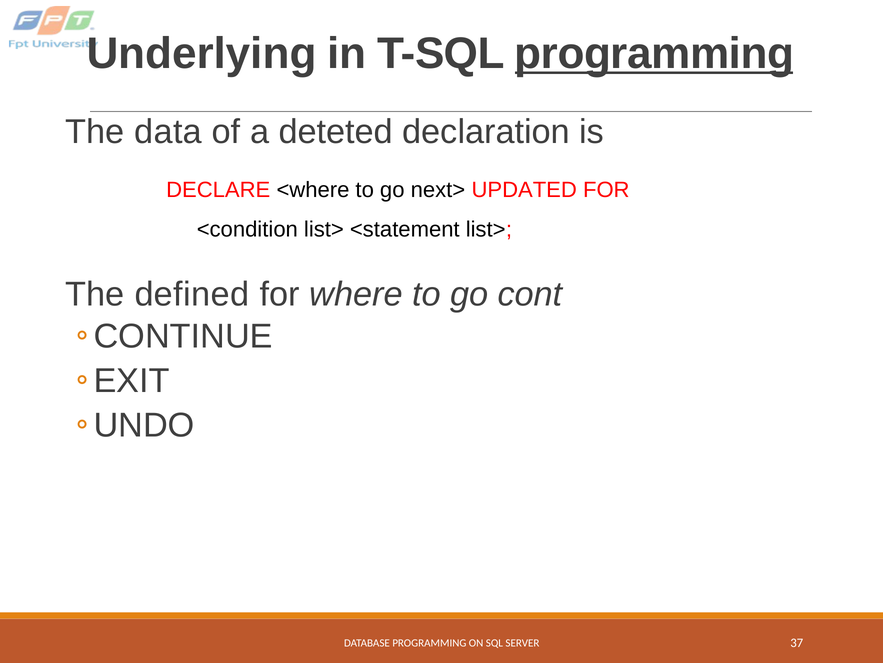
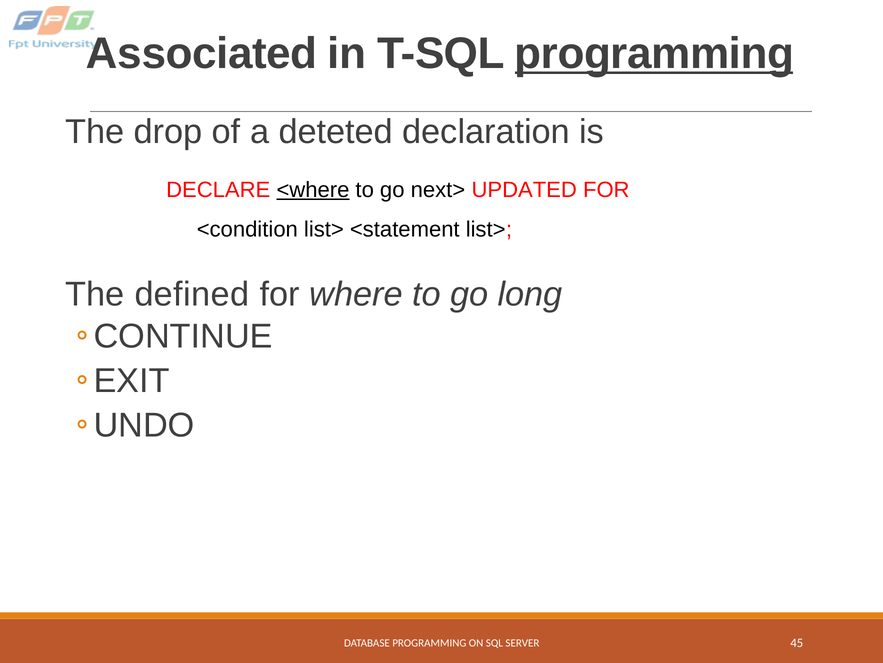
Underlying: Underlying -> Associated
data: data -> drop
<where underline: none -> present
cont: cont -> long
37: 37 -> 45
